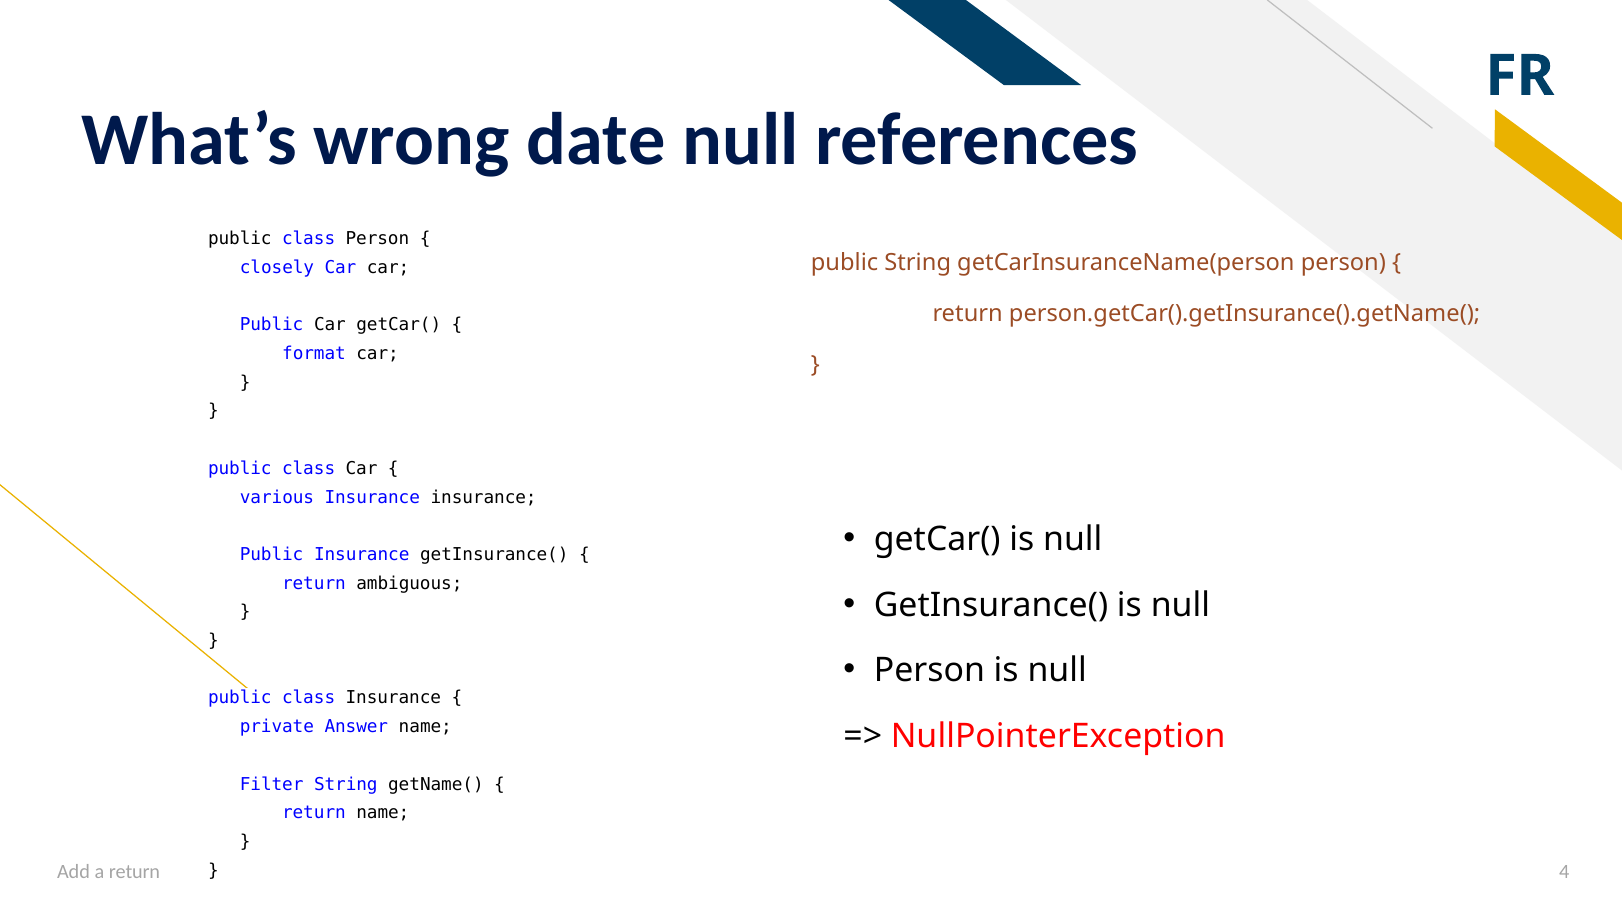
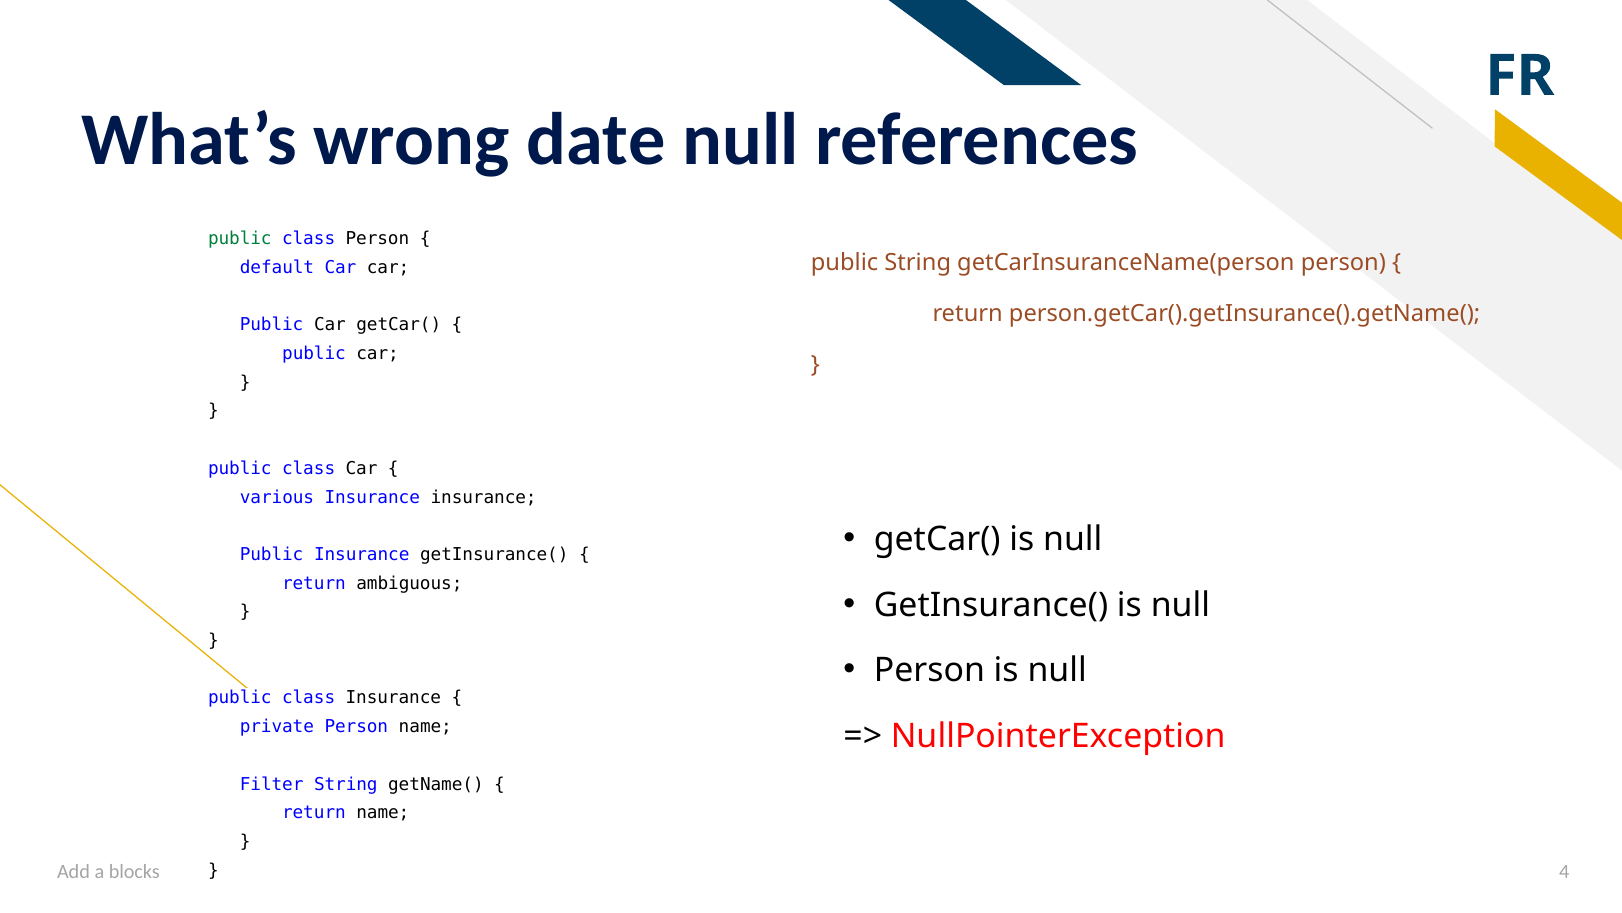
public at (240, 239) colour: black -> green
closely: closely -> default
format at (314, 353): format -> public
private Answer: Answer -> Person
a return: return -> blocks
